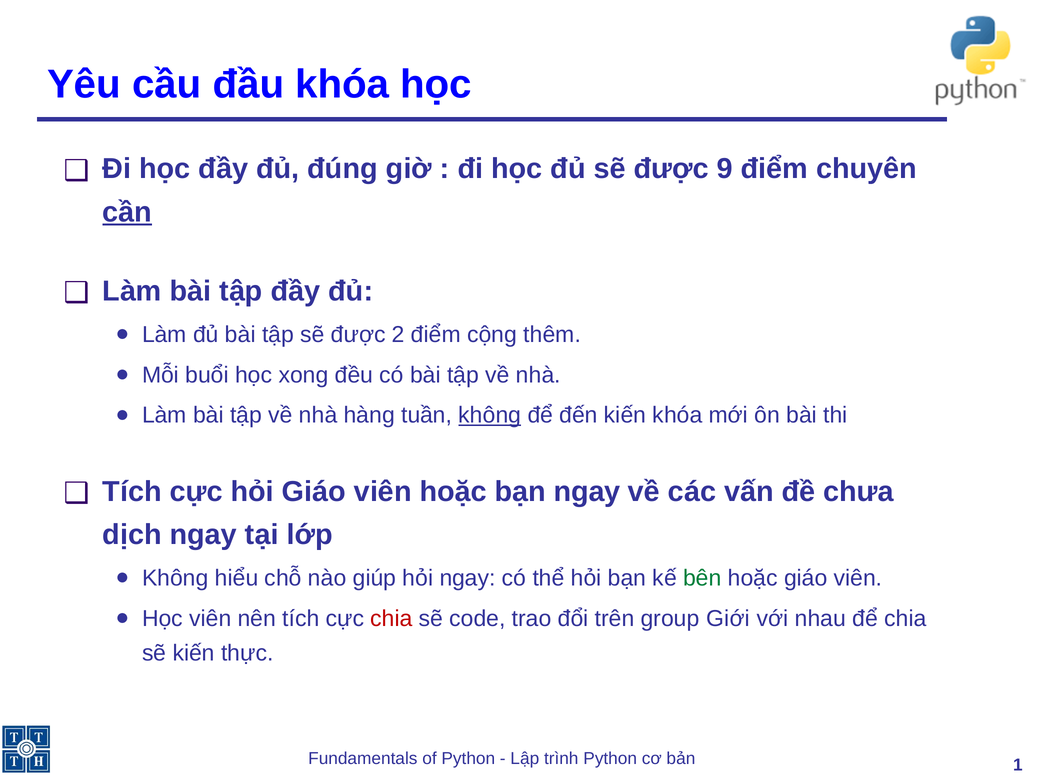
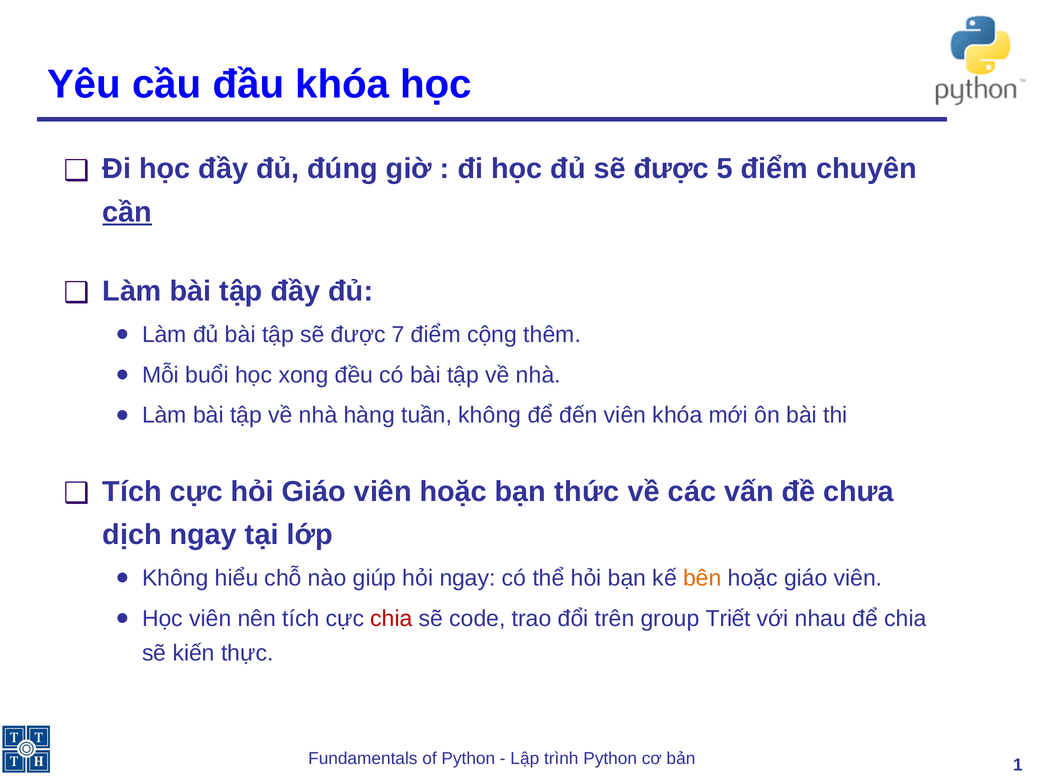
9: 9 -> 5
2: 2 -> 7
không at (490, 415) underline: present -> none
đến kiến: kiến -> viên
bạn ngay: ngay -> thức
bên colour: green -> orange
Giới: Giới -> Triết
